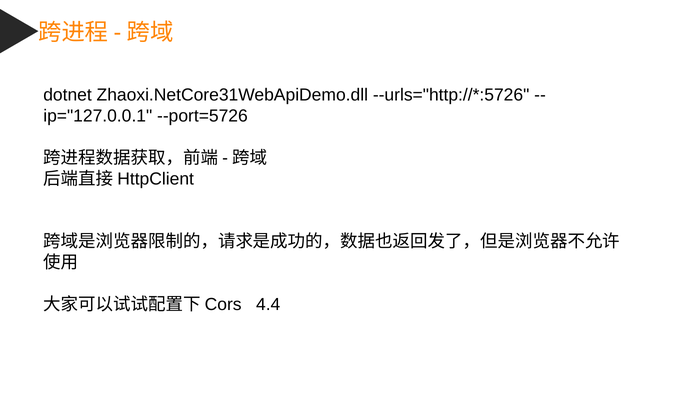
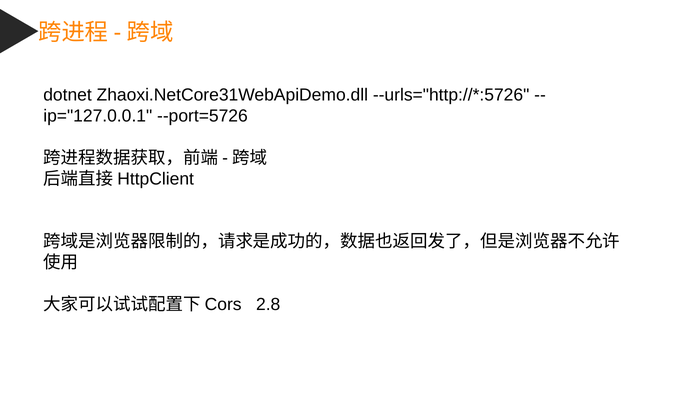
4.4: 4.4 -> 2.8
